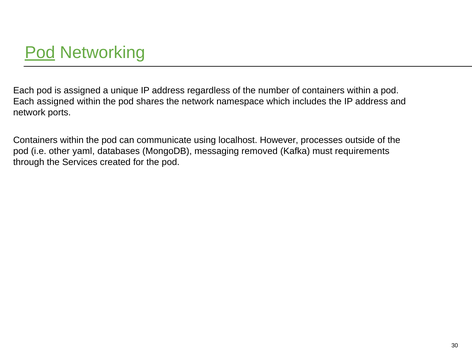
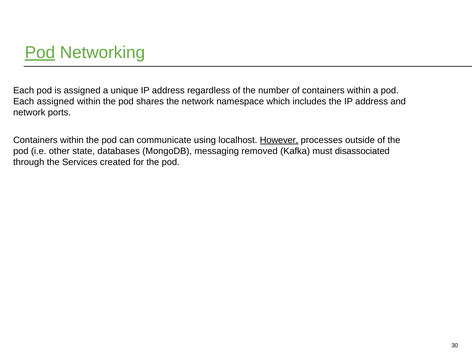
However underline: none -> present
yaml: yaml -> state
requirements: requirements -> disassociated
